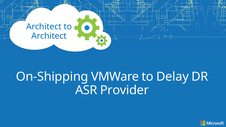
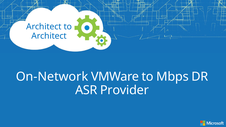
On-Shipping: On-Shipping -> On-Network
Delay: Delay -> Mbps
